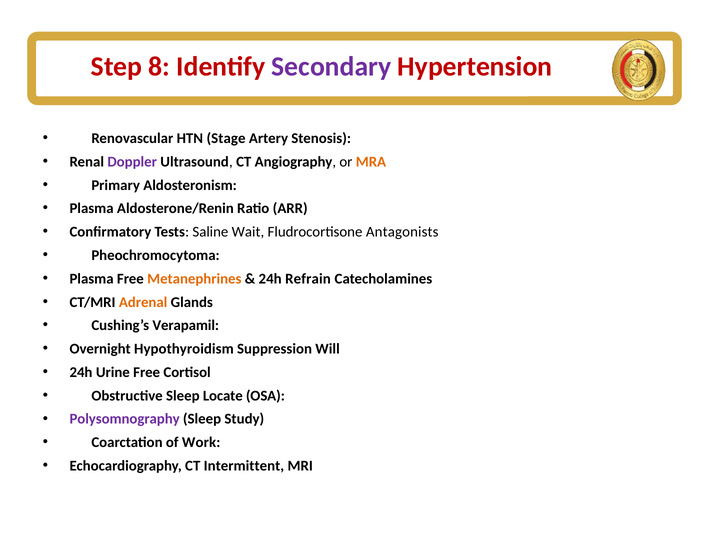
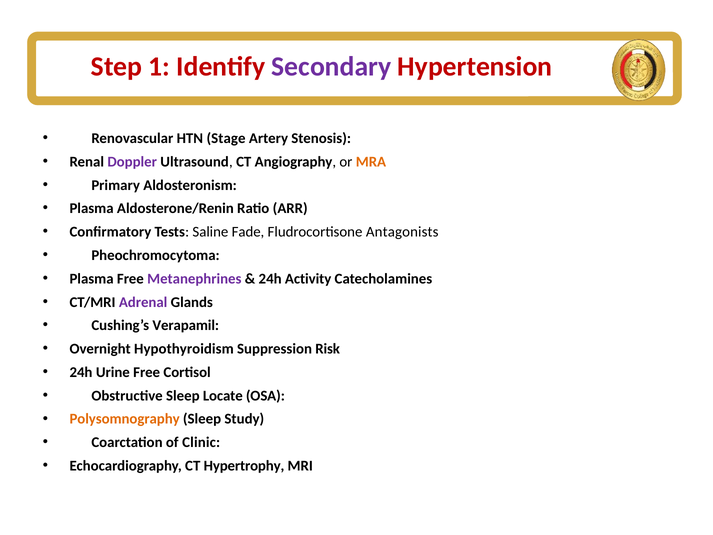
8: 8 -> 1
Wait: Wait -> Fade
Metanephrines colour: orange -> purple
Refrain: Refrain -> Activity
Adrenal colour: orange -> purple
Will: Will -> Risk
Polysomnography colour: purple -> orange
Work: Work -> Clinic
Intermittent: Intermittent -> Hypertrophy
